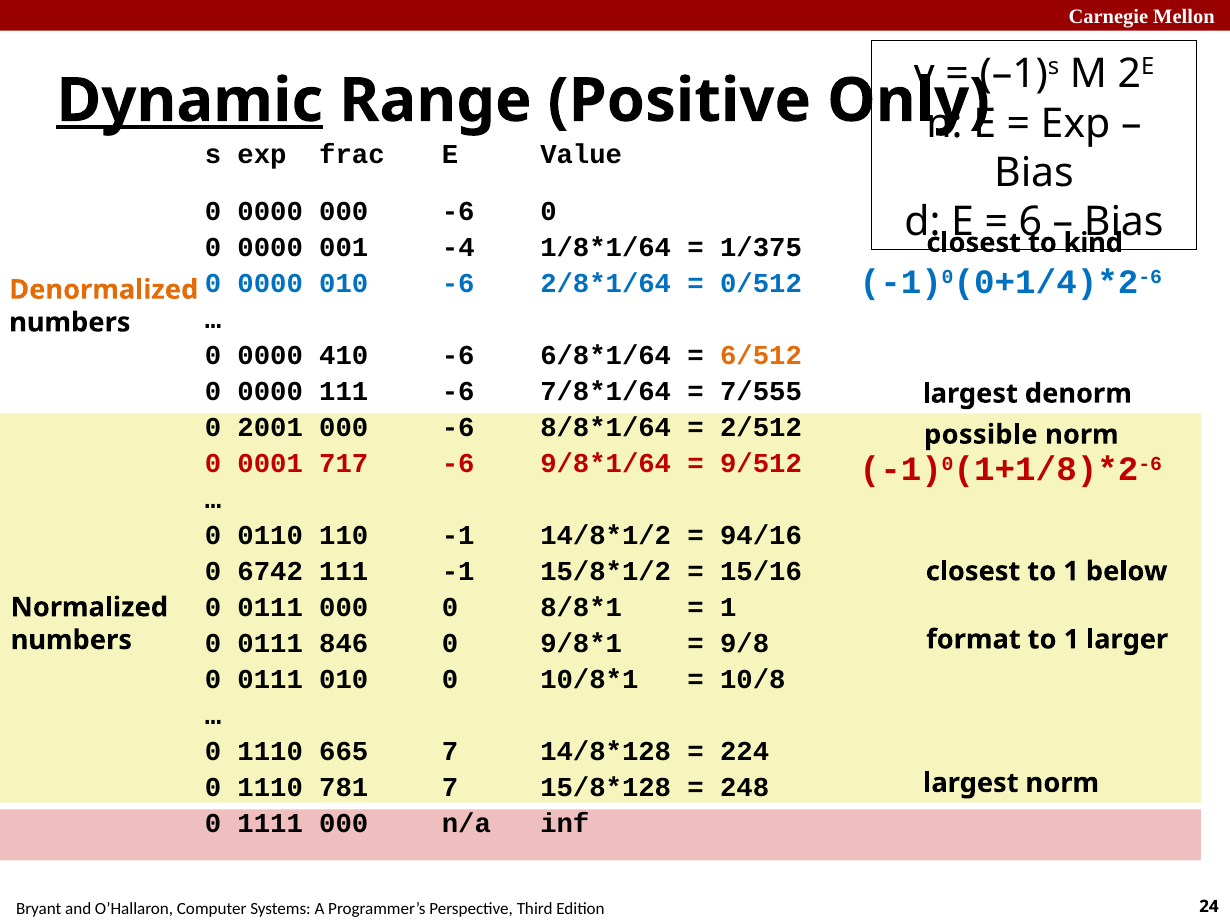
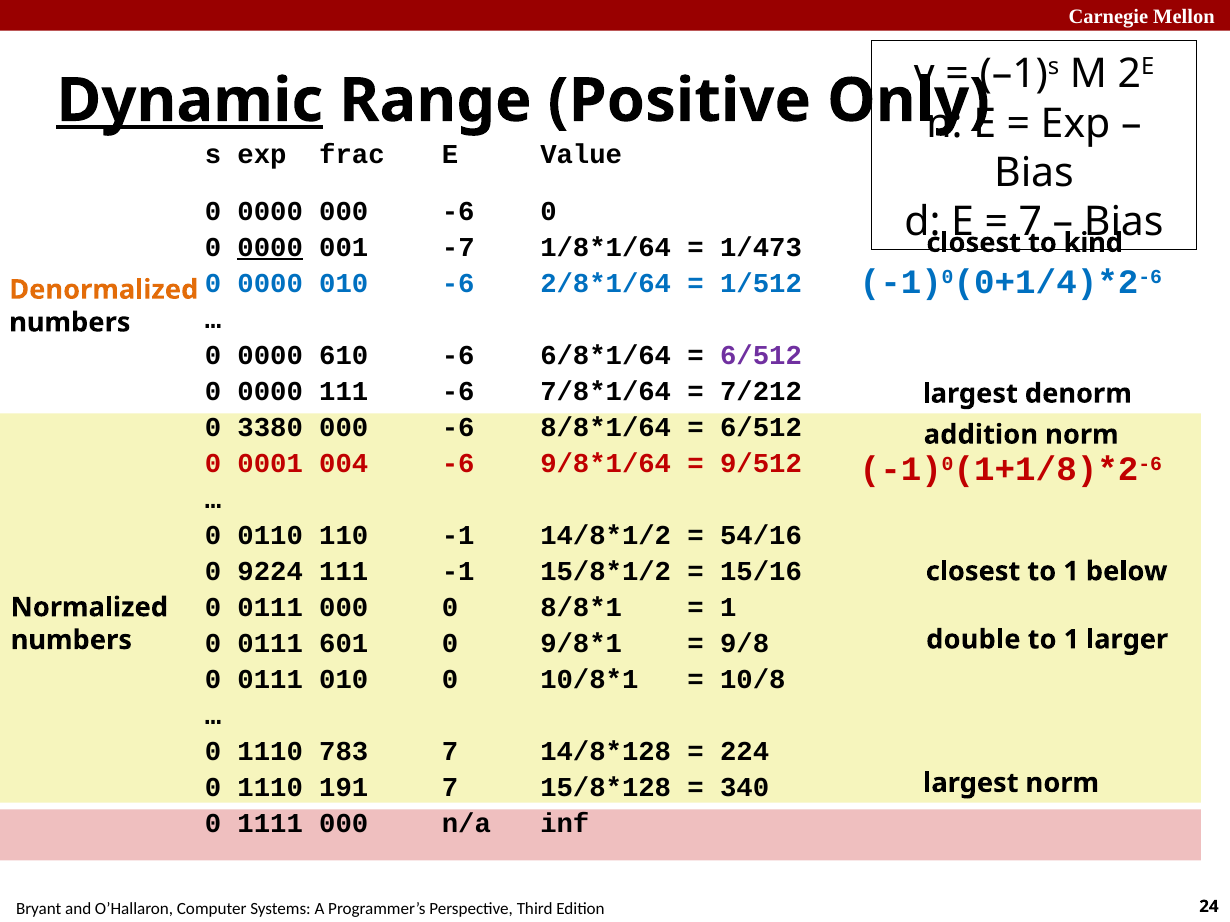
6 at (1030, 222): 6 -> 7
0000 at (270, 247) underline: none -> present
-4: -4 -> -7
1/375: 1/375 -> 1/473
0/512: 0/512 -> 1/512
410: 410 -> 610
6/512 at (761, 355) colour: orange -> purple
7/555: 7/555 -> 7/212
2001: 2001 -> 3380
2/512 at (761, 427): 2/512 -> 6/512
possible: possible -> addition
717: 717 -> 004
94/16: 94/16 -> 54/16
6742: 6742 -> 9224
846: 846 -> 601
format: format -> double
665: 665 -> 783
781: 781 -> 191
248: 248 -> 340
